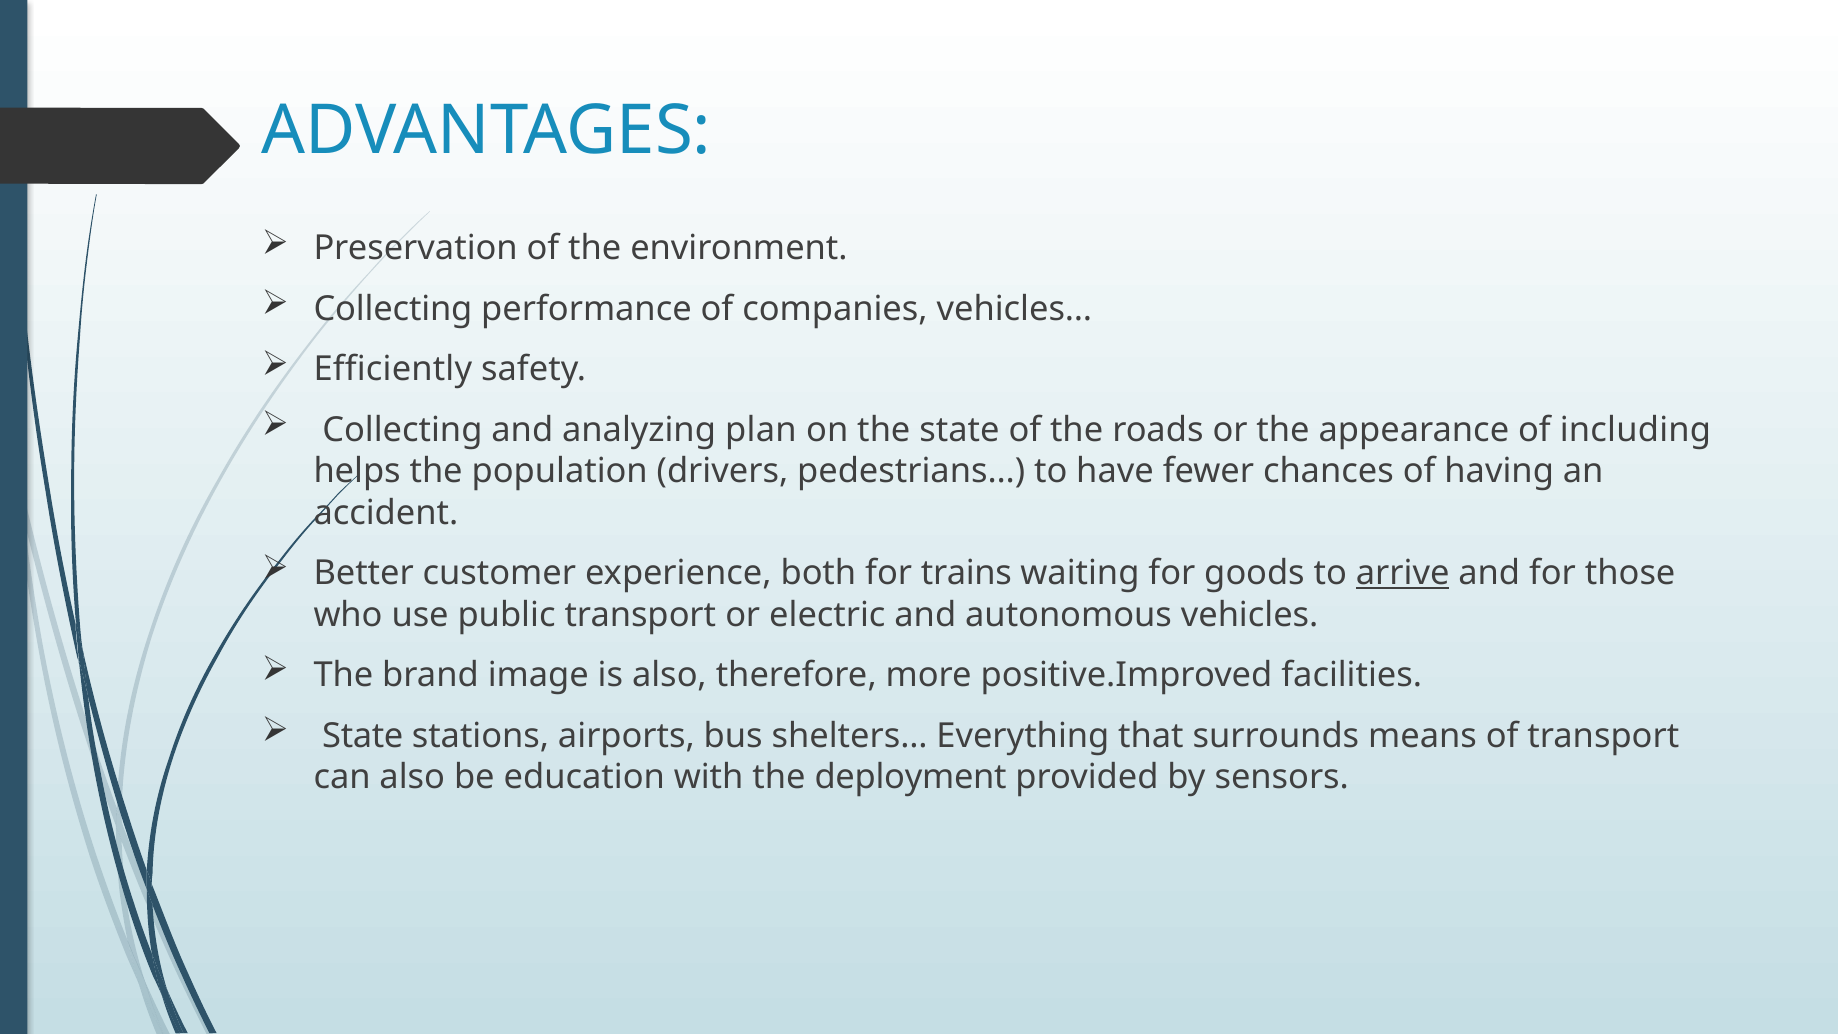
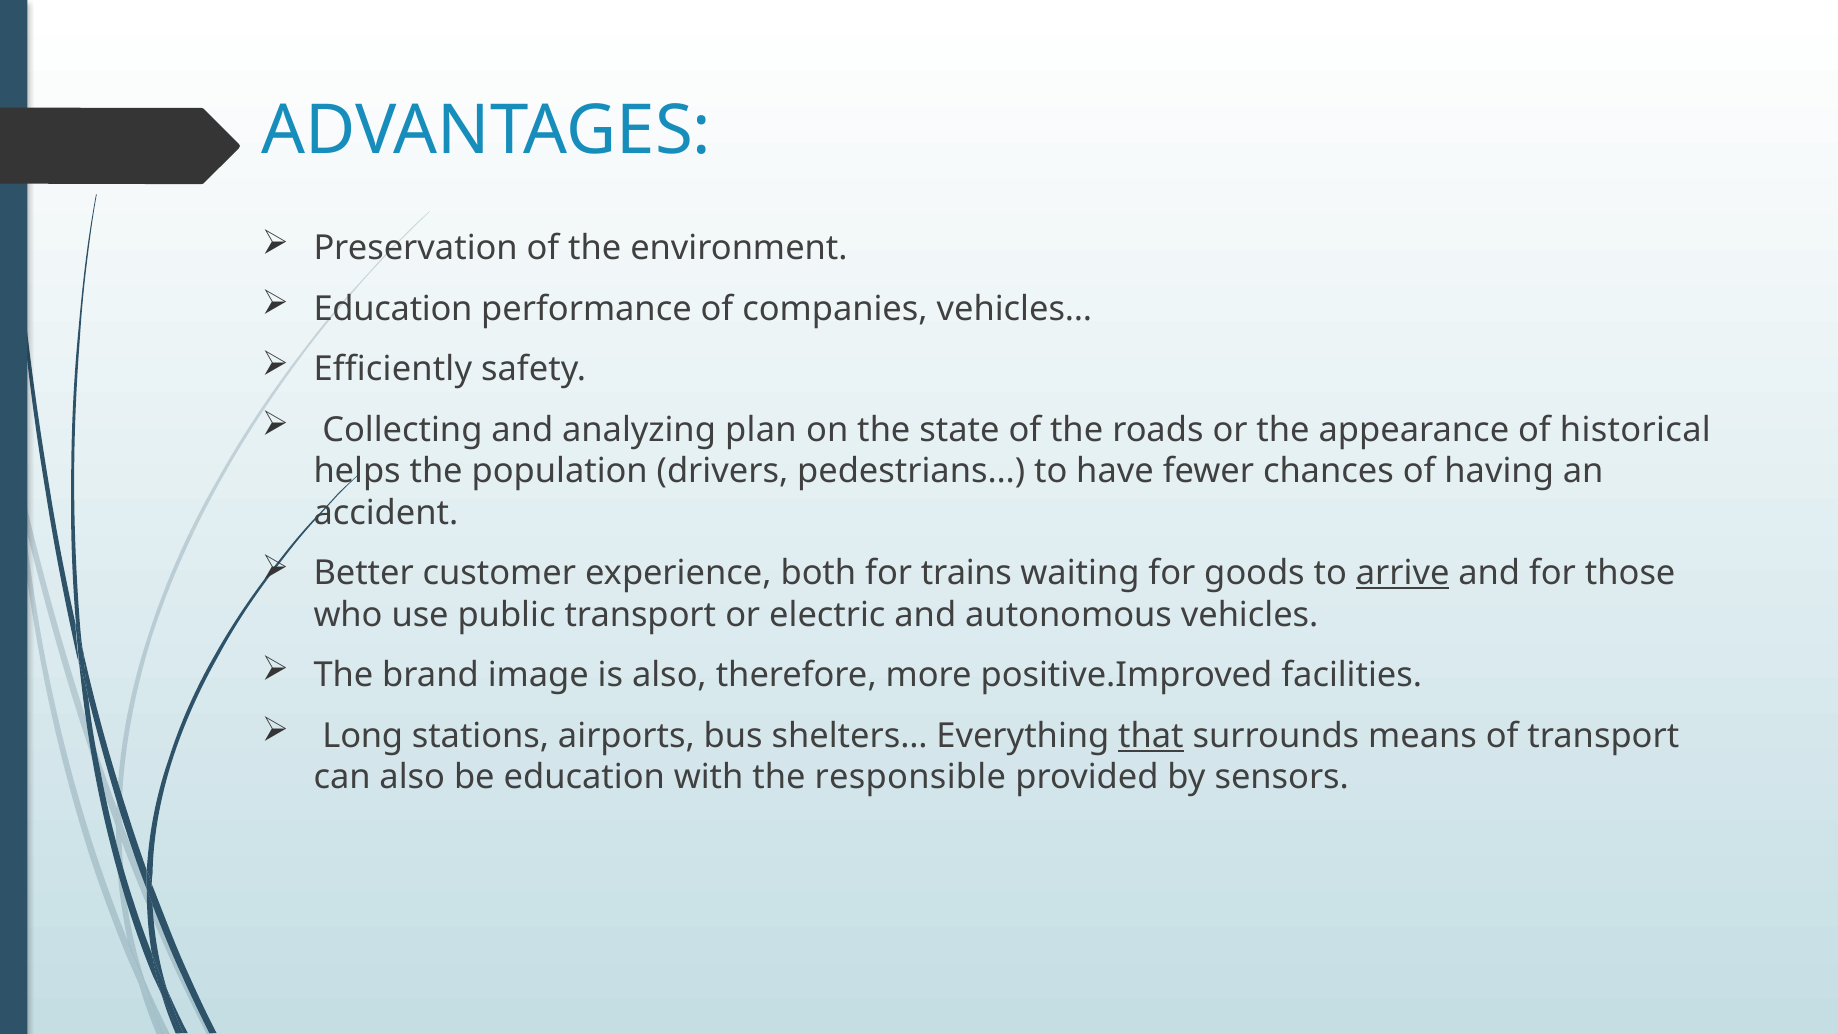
Collecting at (393, 309): Collecting -> Education
including: including -> historical
State at (363, 736): State -> Long
that underline: none -> present
deployment: deployment -> responsible
